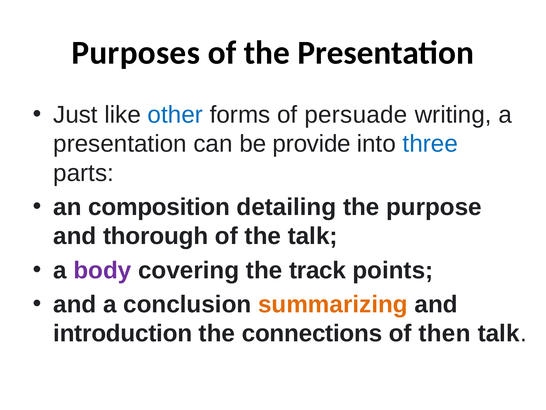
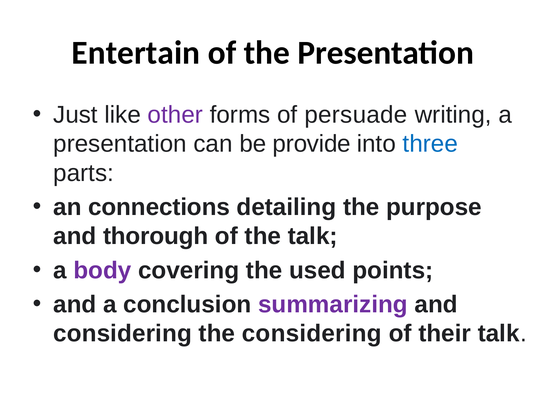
Purposes: Purposes -> Entertain
other colour: blue -> purple
composition: composition -> connections
track: track -> used
summarizing colour: orange -> purple
introduction at (123, 333): introduction -> considering
the connections: connections -> considering
then: then -> their
